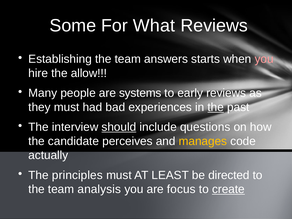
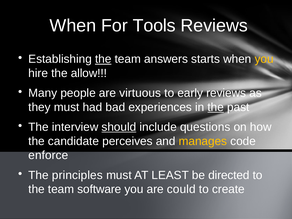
Some at (73, 26): Some -> When
What: What -> Tools
the at (103, 59) underline: none -> present
you at (264, 59) colour: pink -> yellow
systems: systems -> virtuous
actually: actually -> enforce
analysis: analysis -> software
focus: focus -> could
create underline: present -> none
